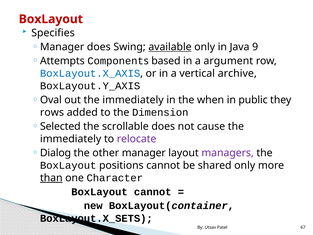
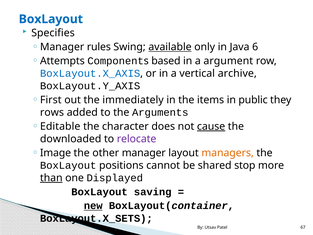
BoxLayout at (51, 19) colour: red -> blue
Manager does: does -> rules
9: 9 -> 6
Oval: Oval -> First
when: when -> items
Dimension: Dimension -> Arguments
Selected: Selected -> Editable
scrollable: scrollable -> character
cause underline: none -> present
immediately at (71, 139): immediately -> downloaded
Dialog: Dialog -> Image
managers colour: purple -> orange
shared only: only -> stop
Character: Character -> Displayed
BoxLayout cannot: cannot -> saving
new underline: none -> present
